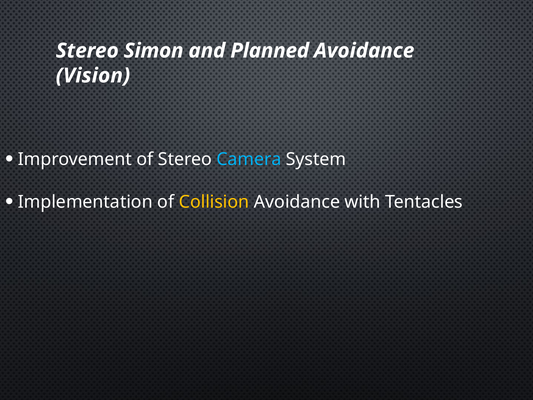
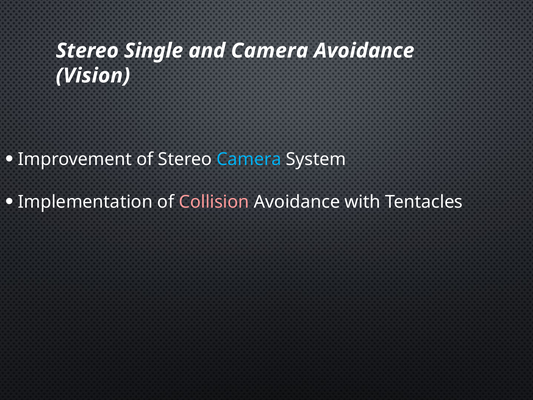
Simon: Simon -> Single
and Planned: Planned -> Camera
Collision colour: yellow -> pink
